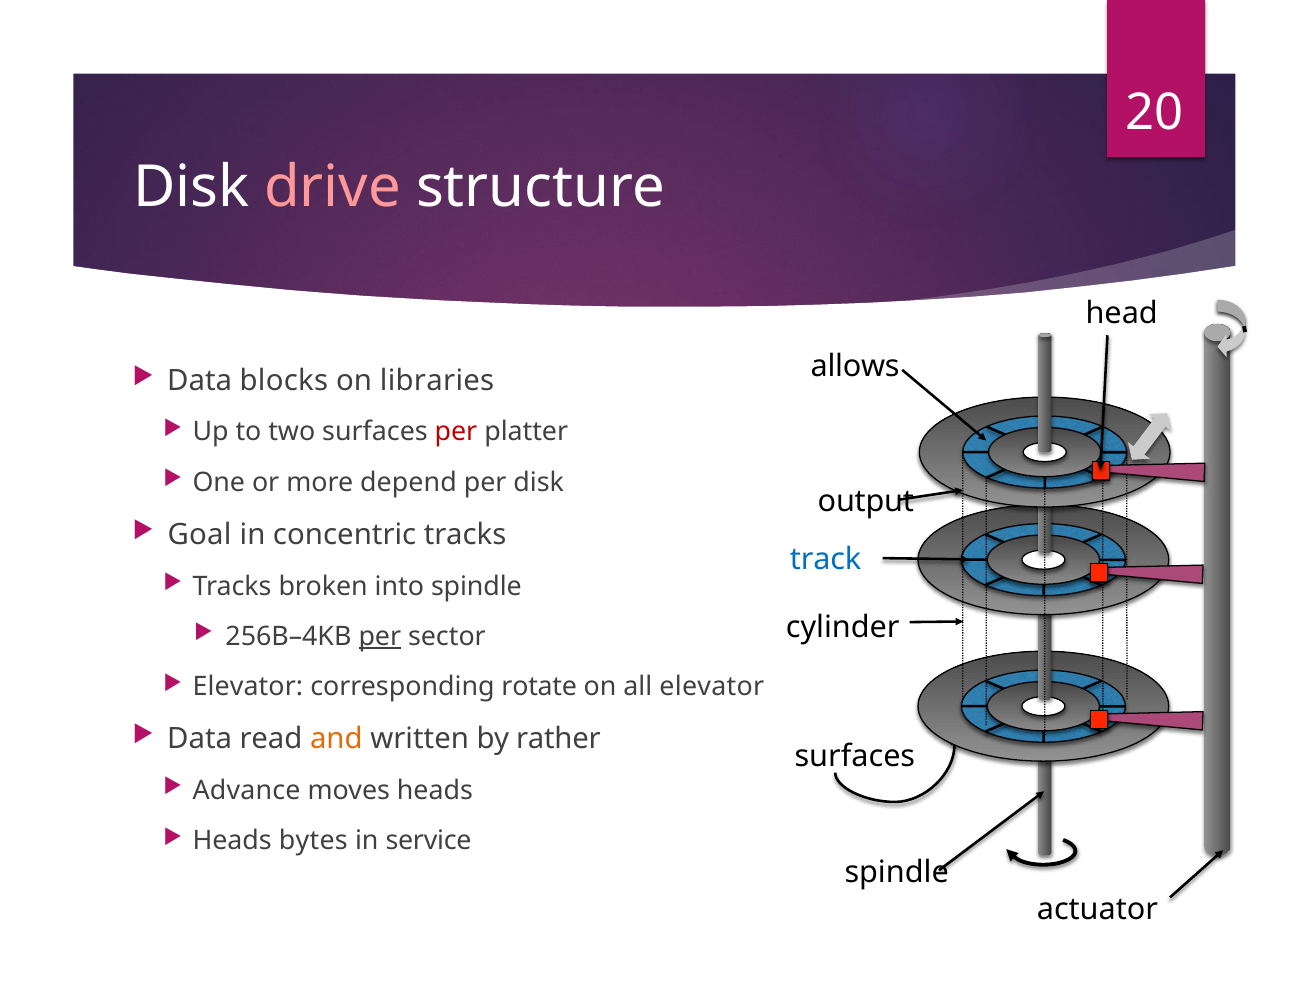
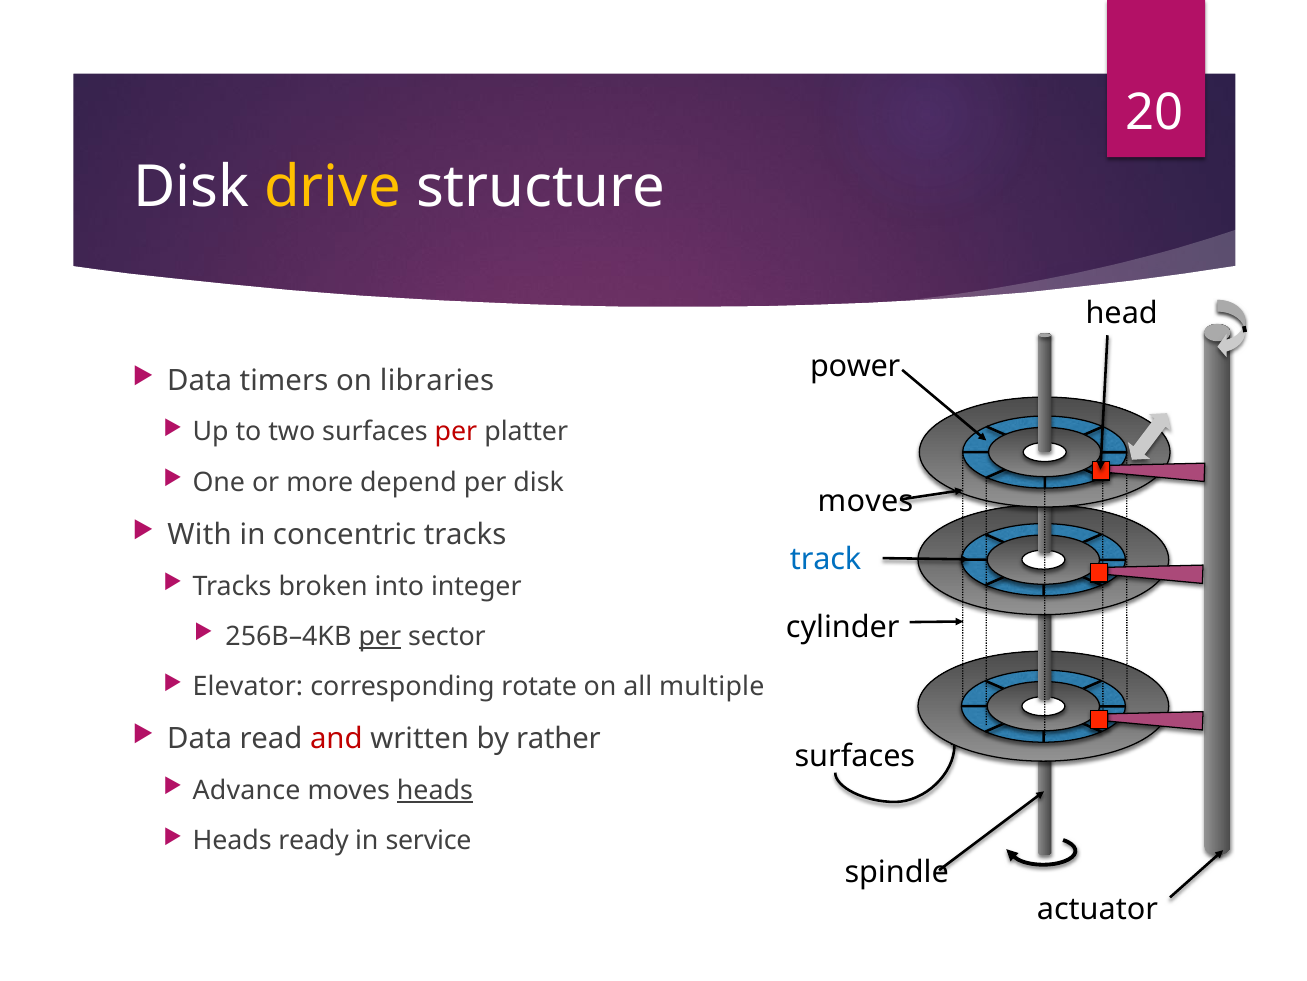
drive colour: pink -> yellow
allows: allows -> power
blocks: blocks -> timers
output at (866, 501): output -> moves
Goal: Goal -> With
into spindle: spindle -> integer
all elevator: elevator -> multiple
and colour: orange -> red
heads at (435, 790) underline: none -> present
bytes: bytes -> ready
